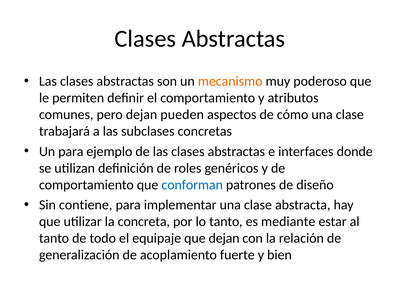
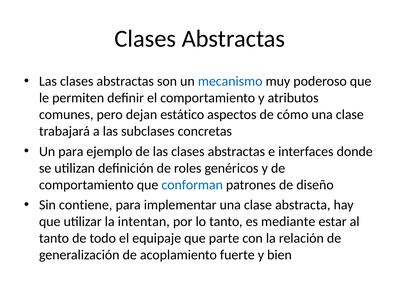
mecanismo colour: orange -> blue
pueden: pueden -> estático
concreta: concreta -> intentan
que dejan: dejan -> parte
